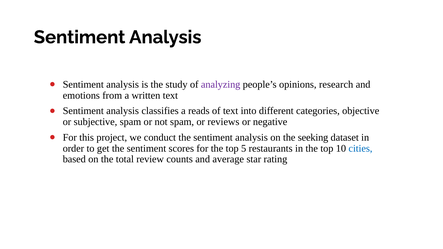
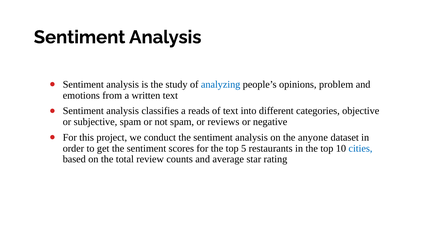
analyzing colour: purple -> blue
research: research -> problem
seeking: seeking -> anyone
